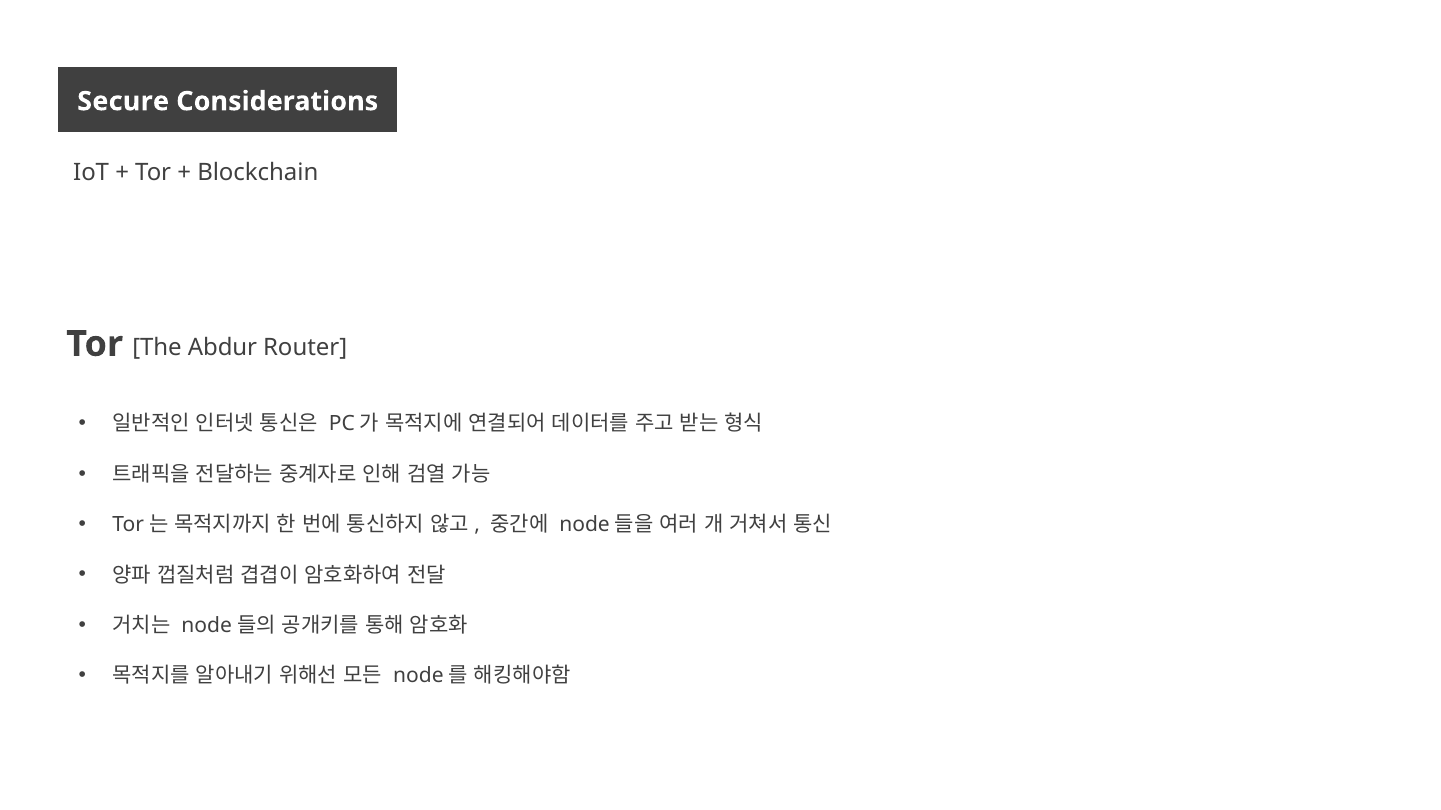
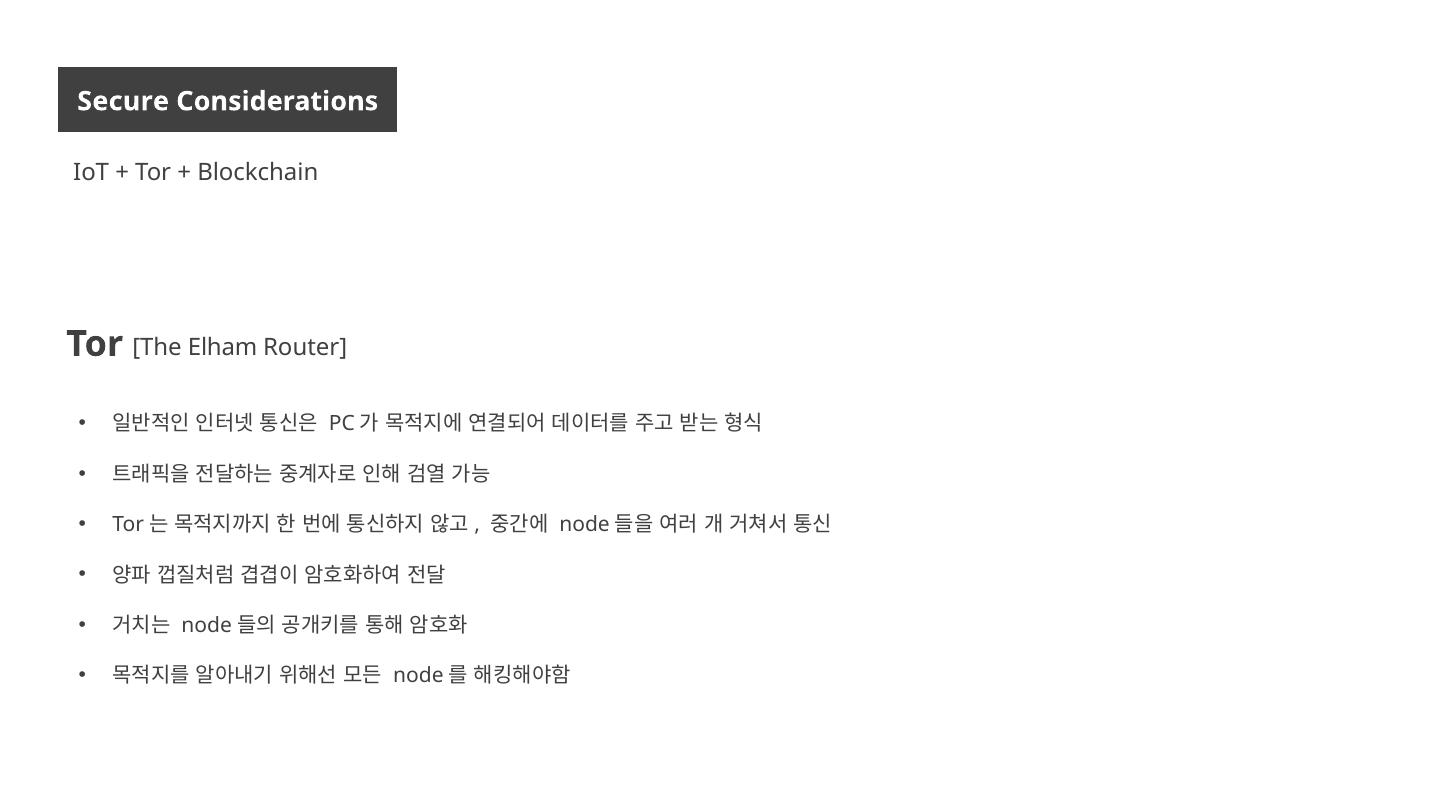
Abdur: Abdur -> Elham
